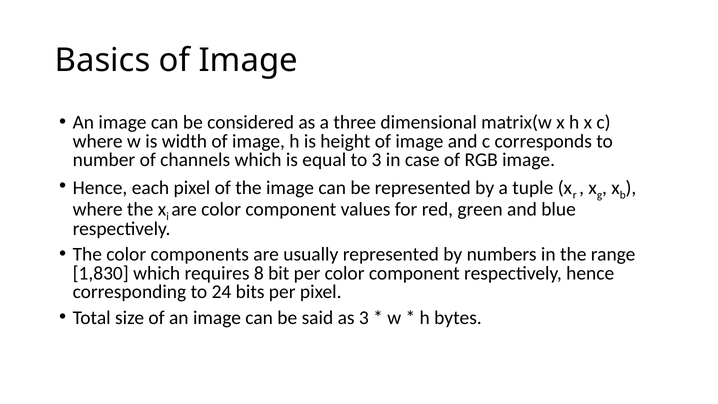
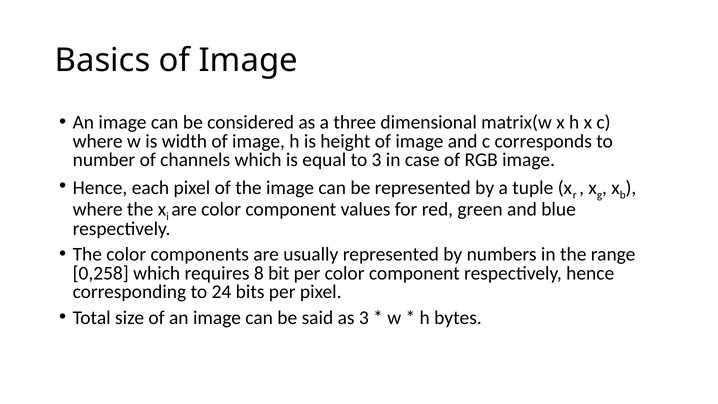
1,830: 1,830 -> 0,258
